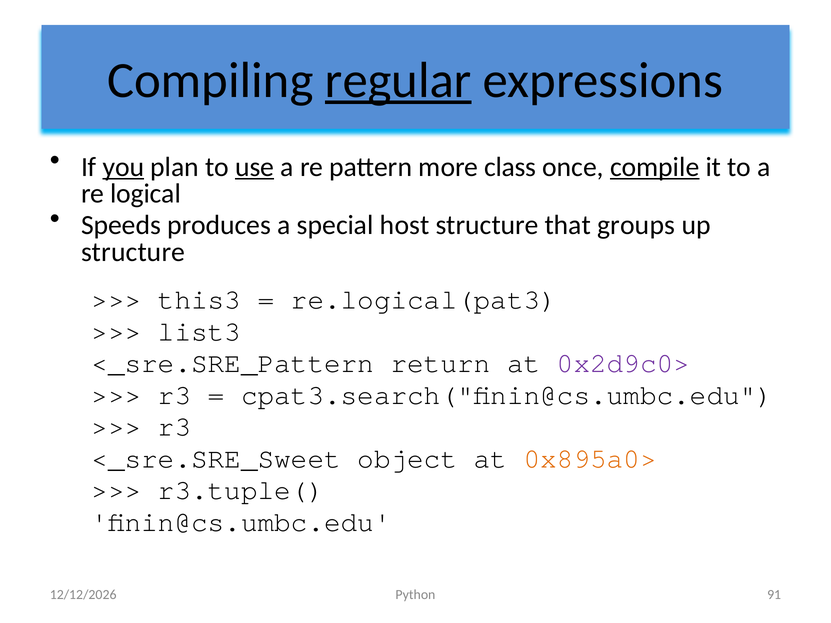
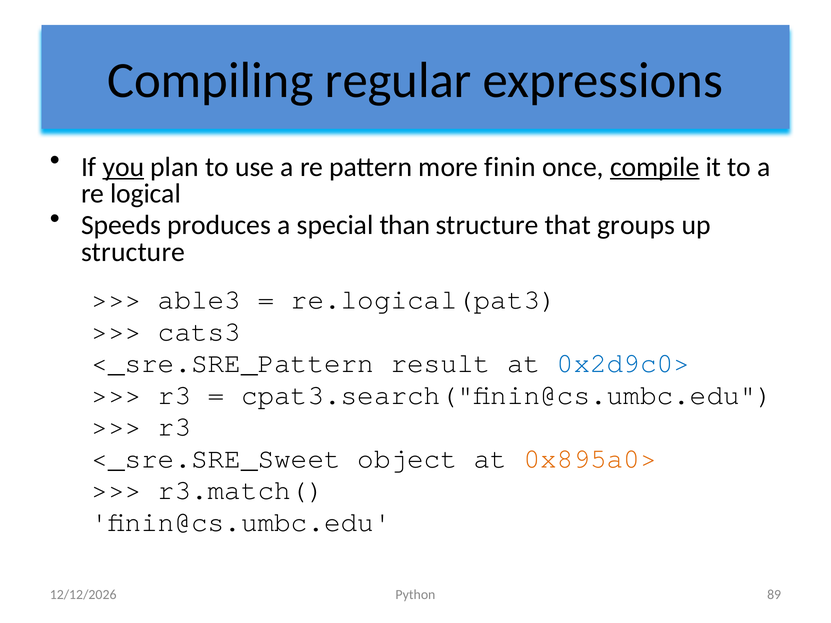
regular underline: present -> none
use underline: present -> none
class: class -> finin
host: host -> than
this3: this3 -> able3
list3: list3 -> cats3
return: return -> result
0x2d9c0> colour: purple -> blue
r3.tuple(: r3.tuple( -> r3.match(
91: 91 -> 89
